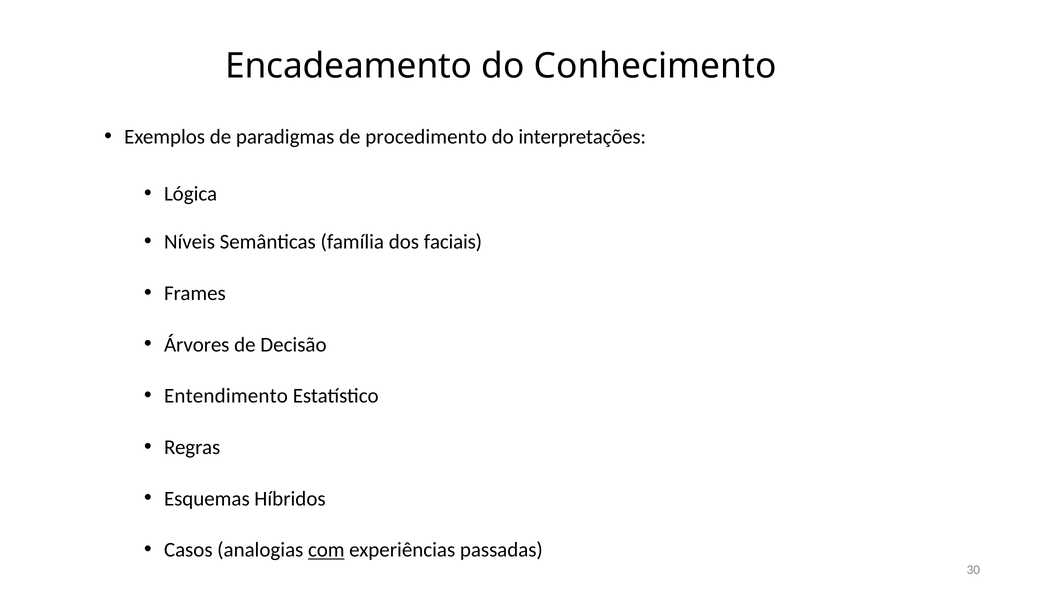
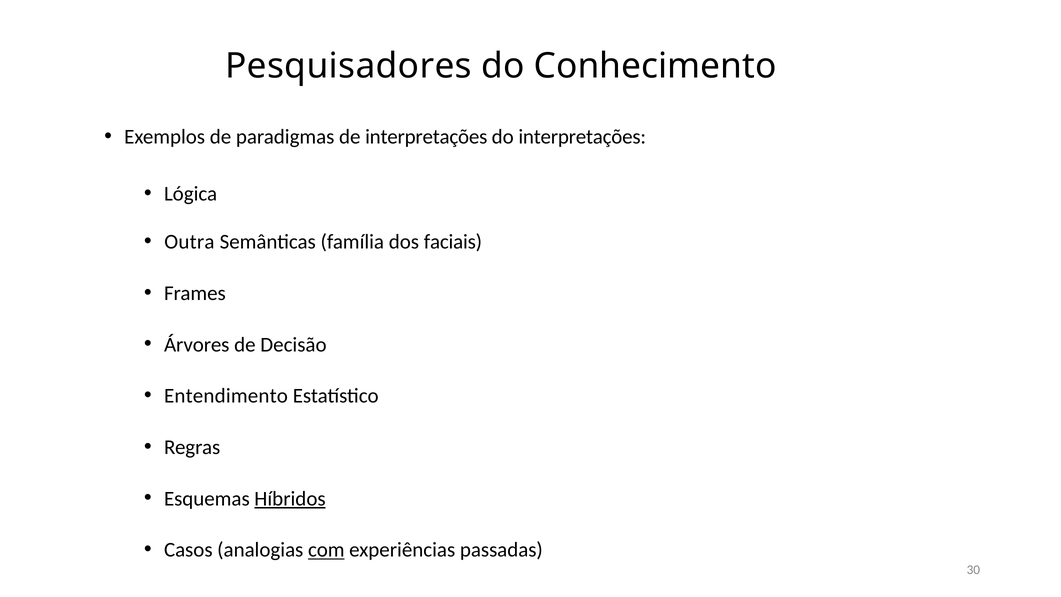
Encadeamento: Encadeamento -> Pesquisadores
de procedimento: procedimento -> interpretações
Níveis: Níveis -> Outra
Híbridos underline: none -> present
